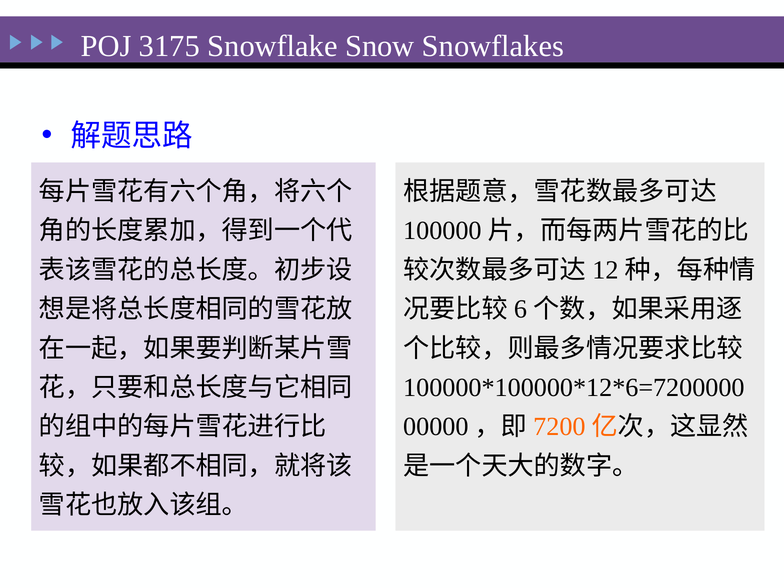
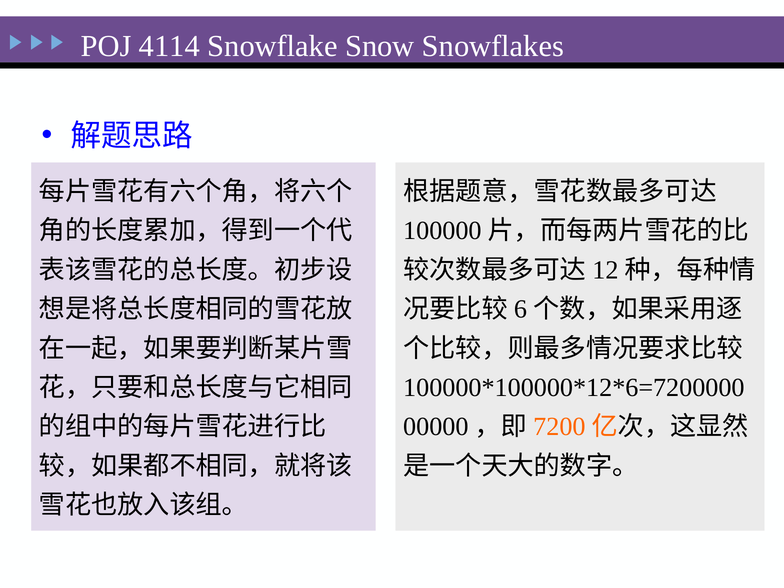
3175: 3175 -> 4114
